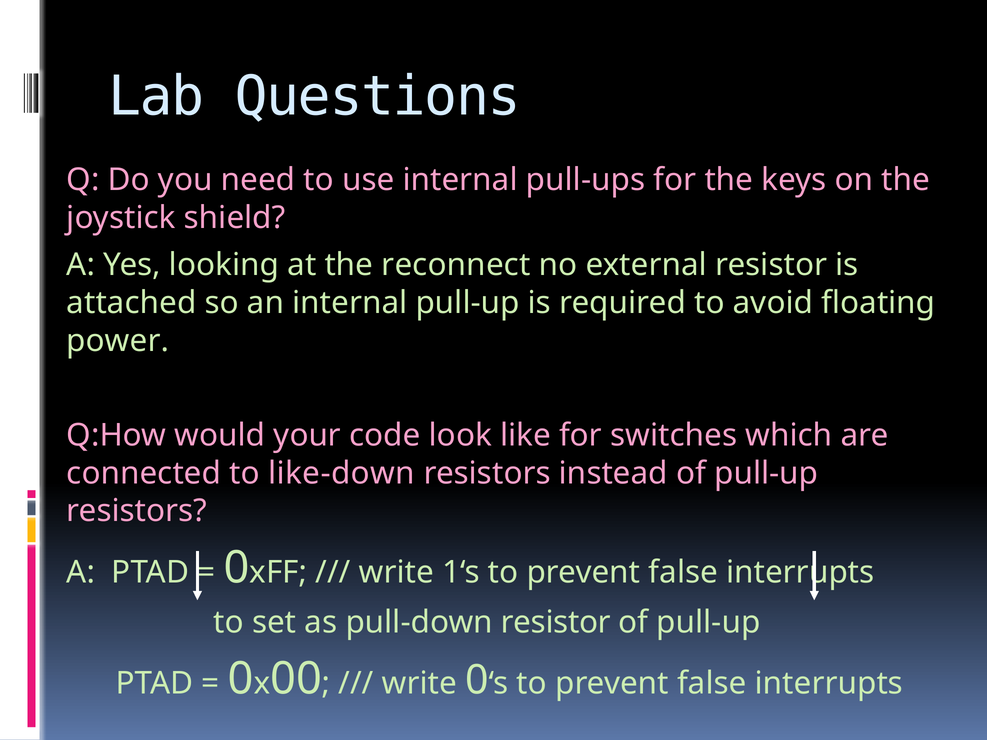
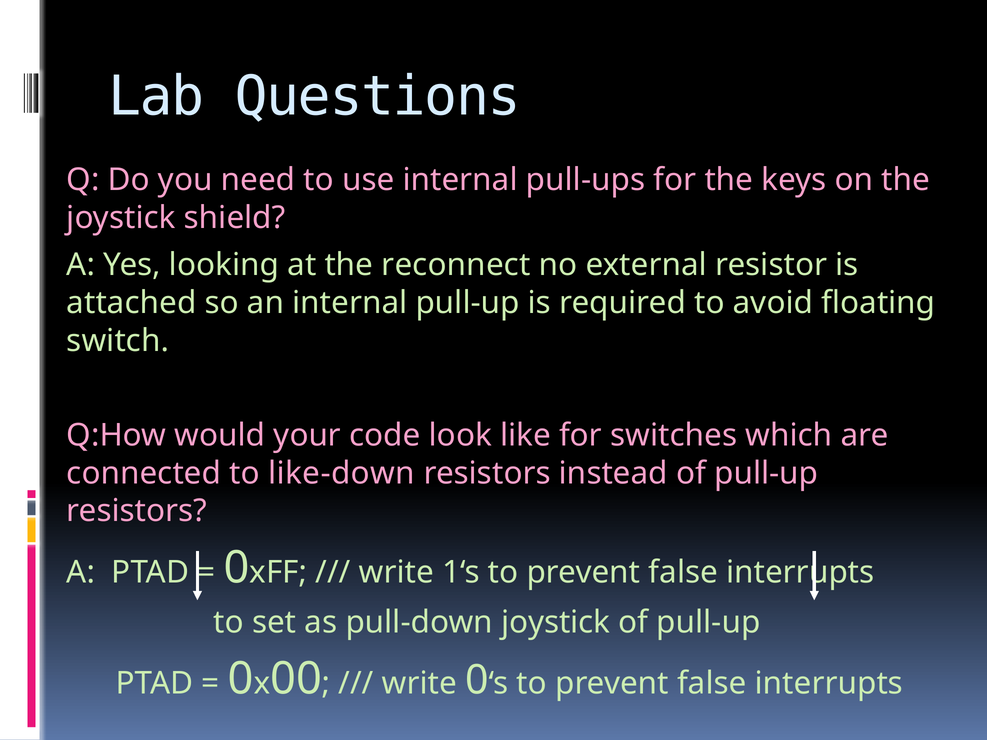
power: power -> switch
pull-down resistor: resistor -> joystick
